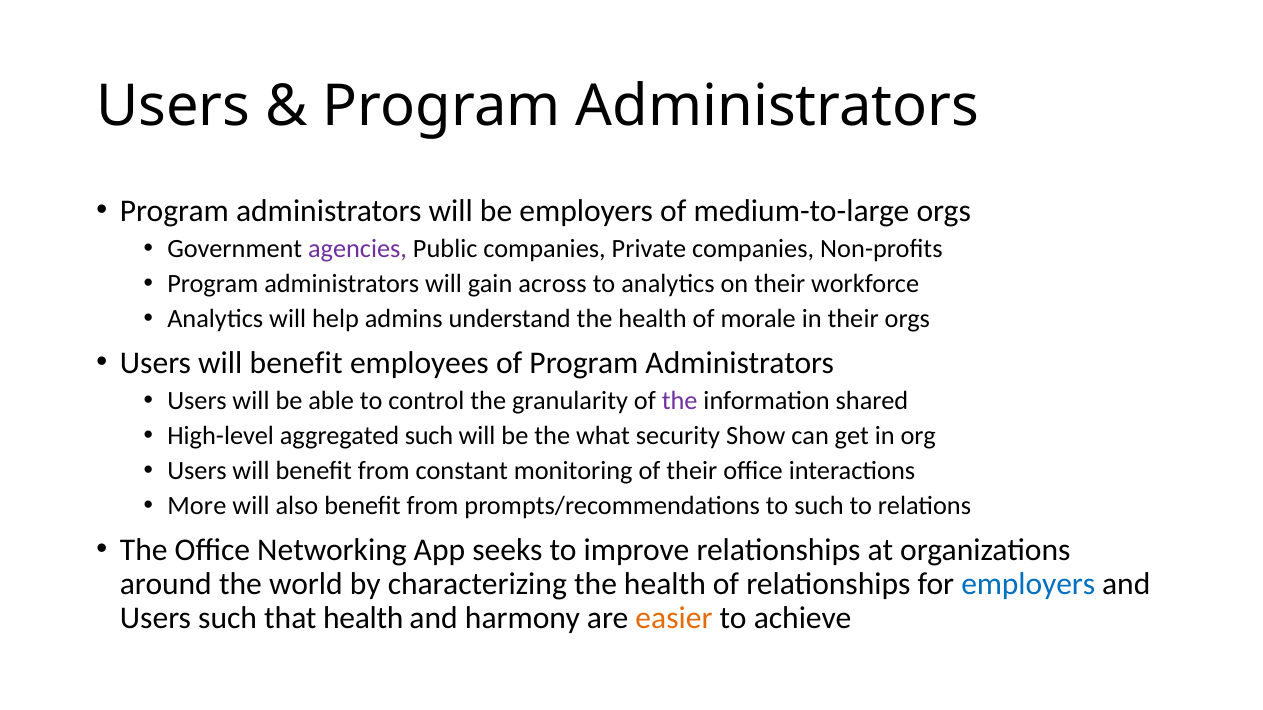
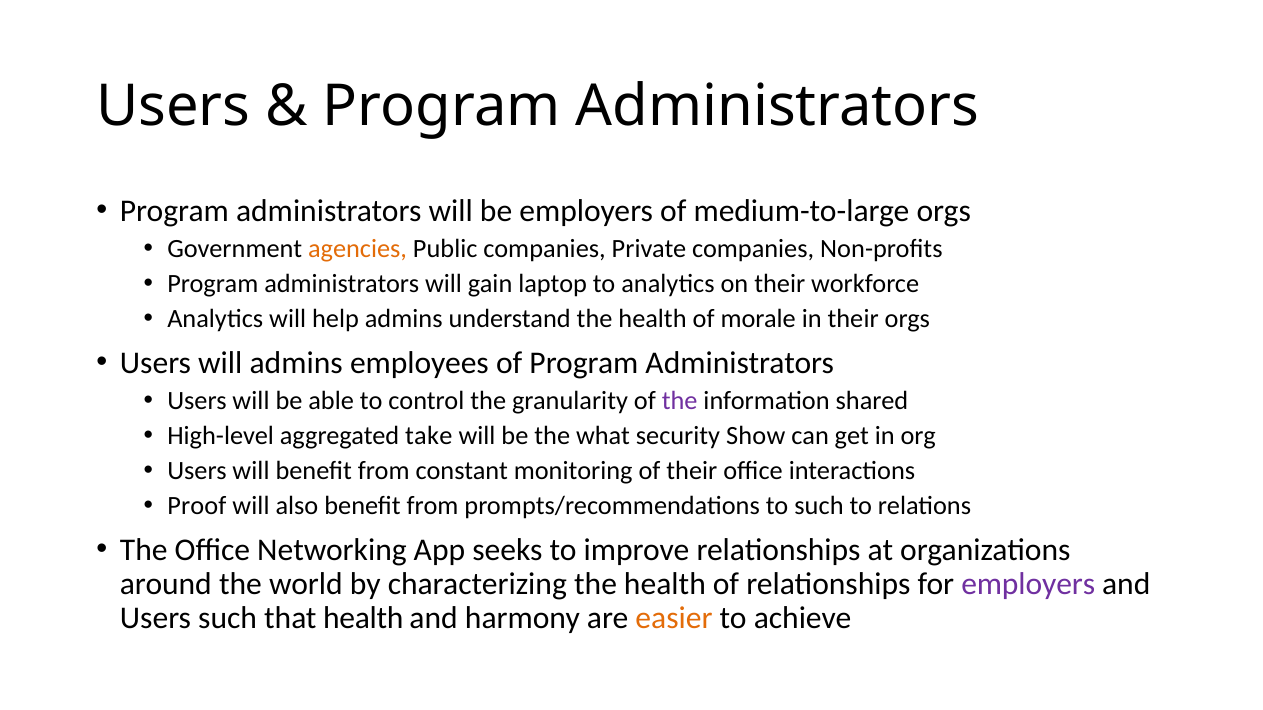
agencies colour: purple -> orange
across: across -> laptop
benefit at (296, 363): benefit -> admins
aggregated such: such -> take
More: More -> Proof
employers at (1028, 584) colour: blue -> purple
